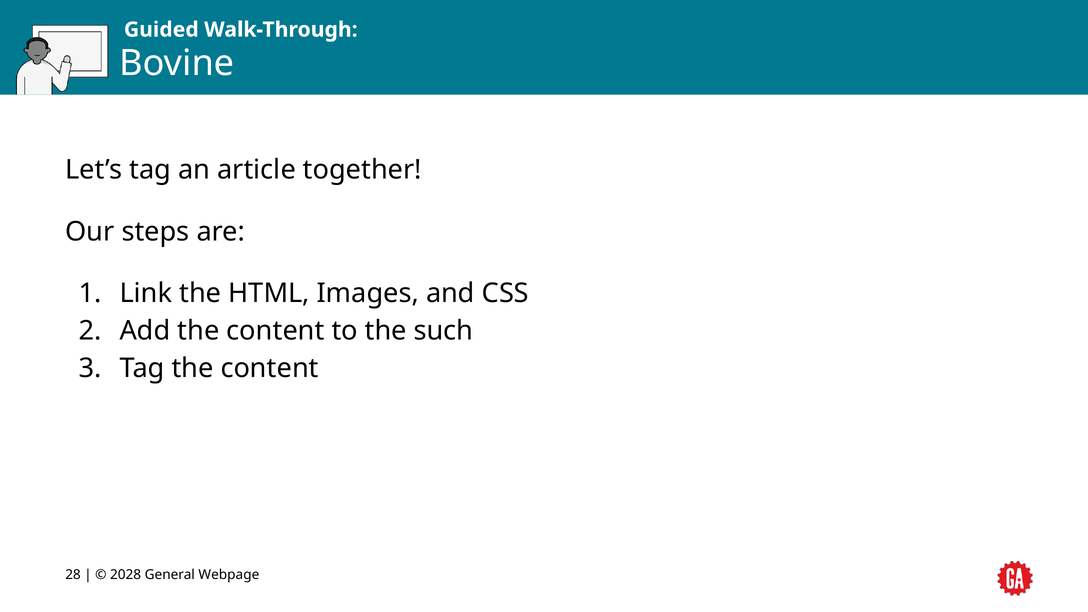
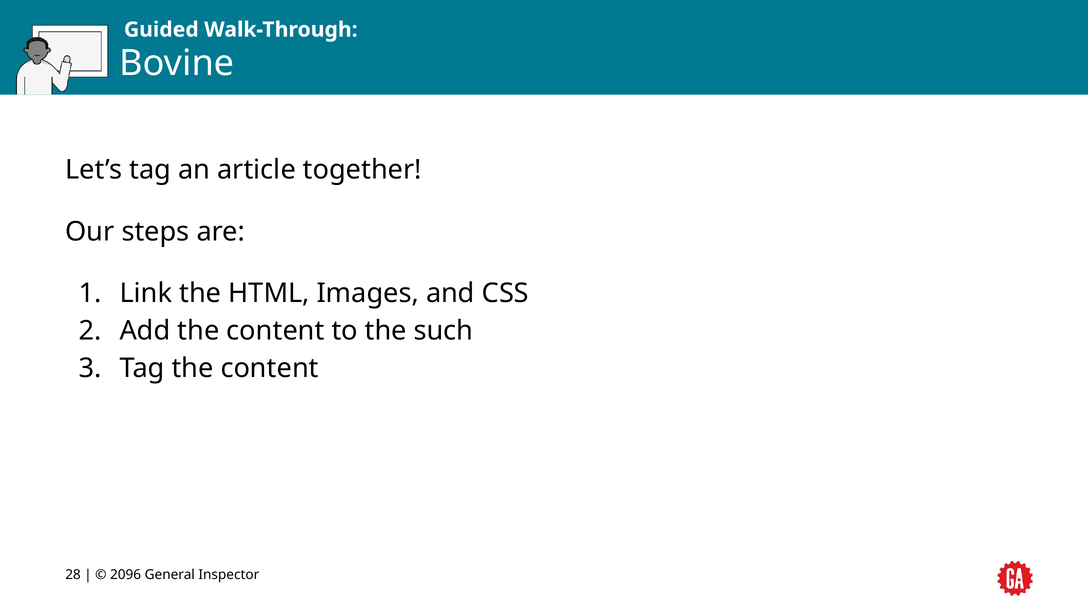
2028: 2028 -> 2096
Webpage: Webpage -> Inspector
